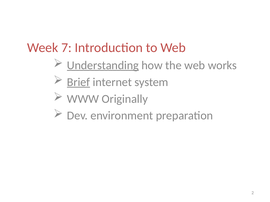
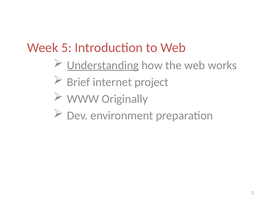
7: 7 -> 5
Brief underline: present -> none
system: system -> project
